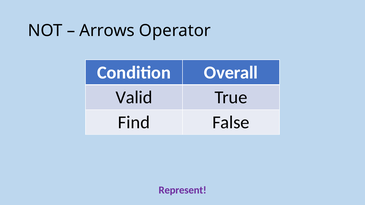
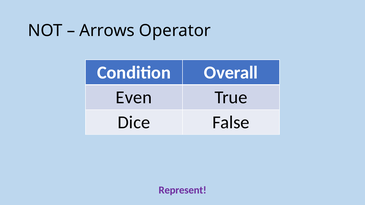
Valid: Valid -> Even
Find: Find -> Dice
